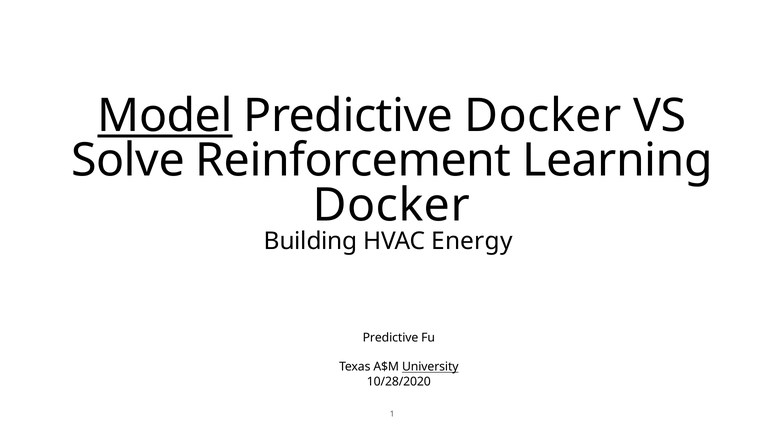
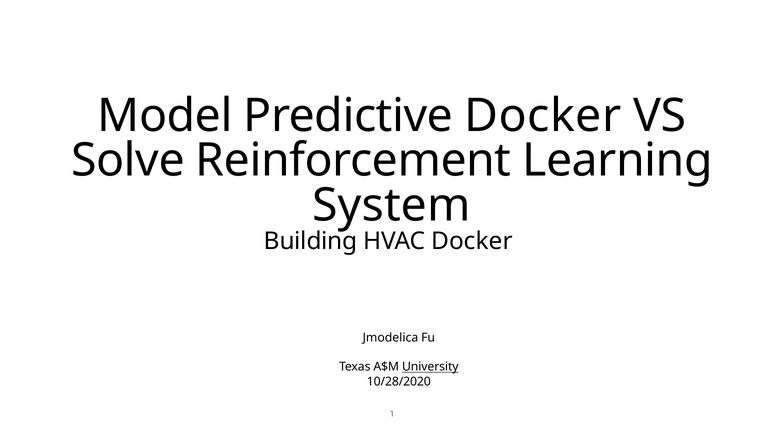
Model underline: present -> none
Docker at (391, 205): Docker -> System
HVAC Energy: Energy -> Docker
Predictive at (391, 338): Predictive -> Jmodelica
